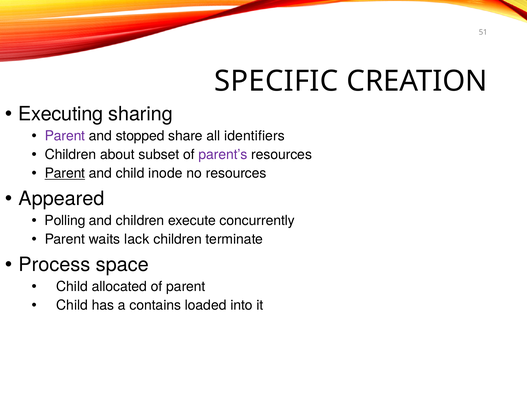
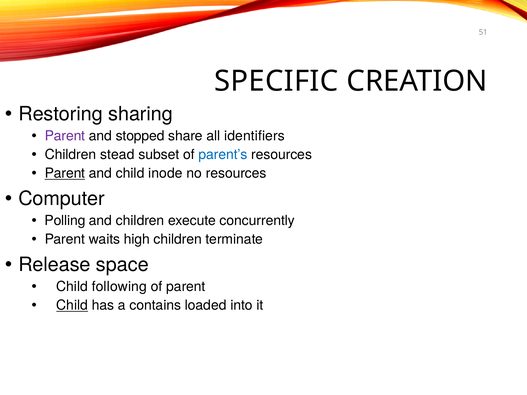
Executing: Executing -> Restoring
about: about -> stead
parent’s colour: purple -> blue
Appeared: Appeared -> Computer
lack: lack -> high
Process: Process -> Release
allocated: allocated -> following
Child at (72, 306) underline: none -> present
